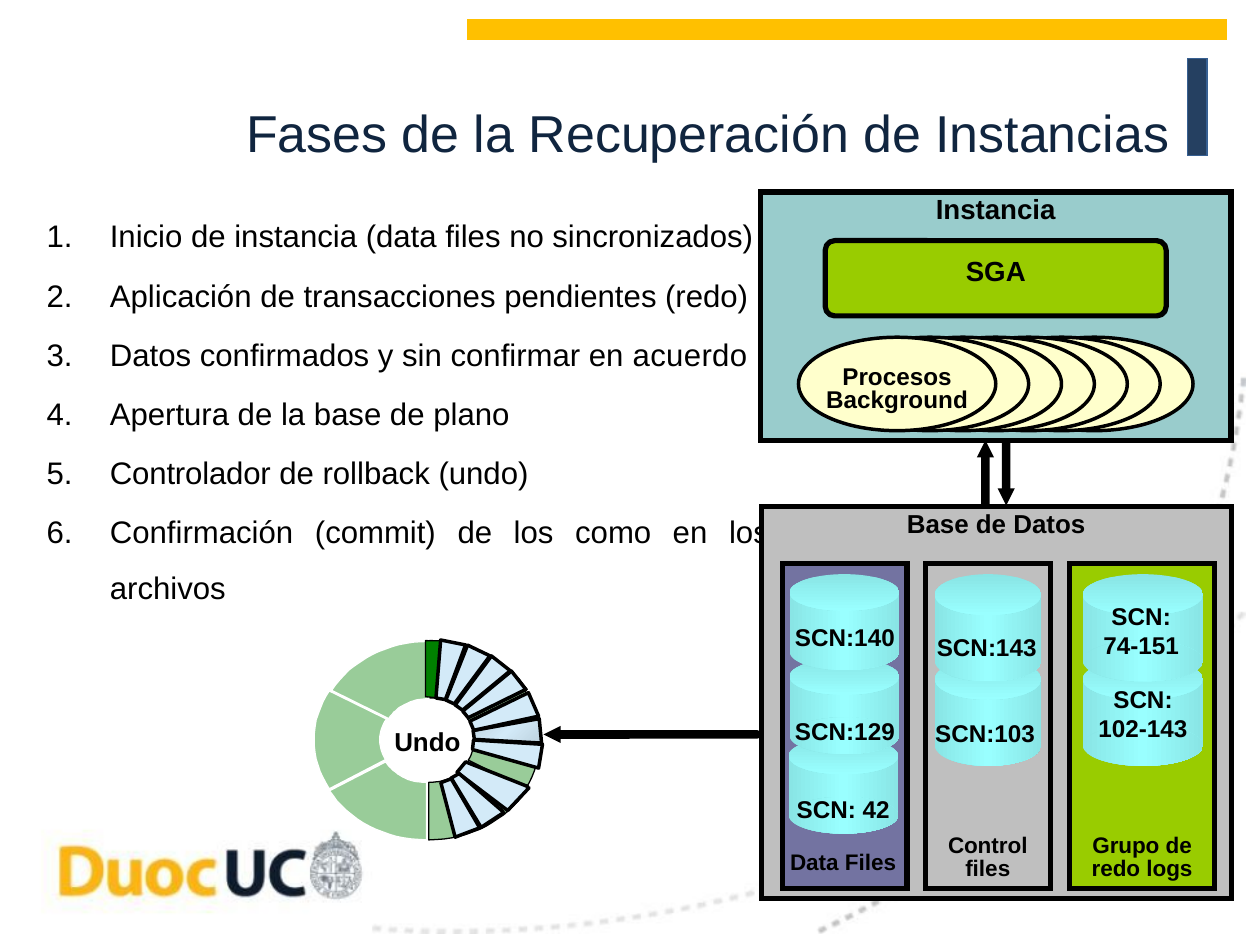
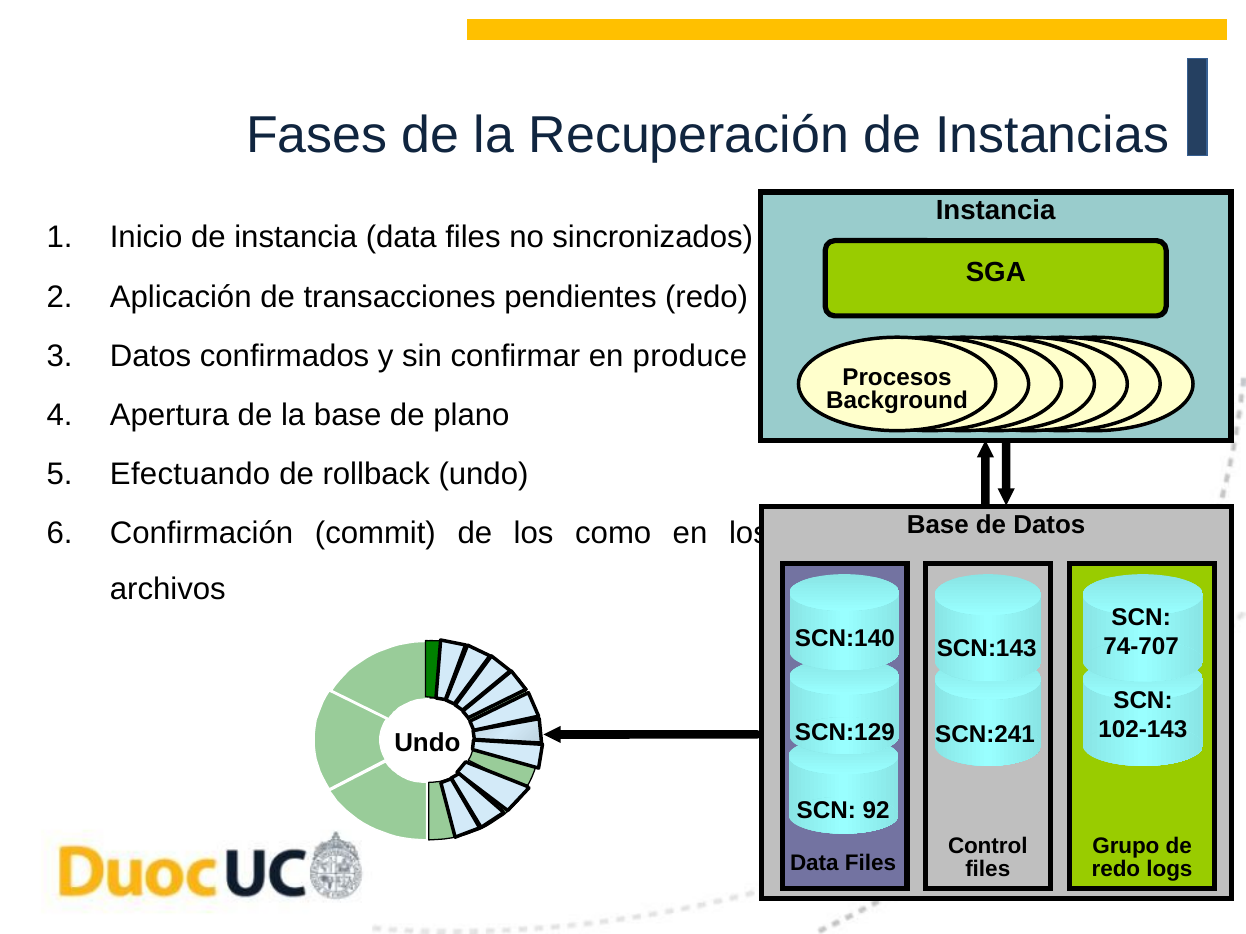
acuerdo: acuerdo -> produce
Controlador: Controlador -> Efectuando
74-151: 74-151 -> 74-707
SCN:103: SCN:103 -> SCN:241
42: 42 -> 92
